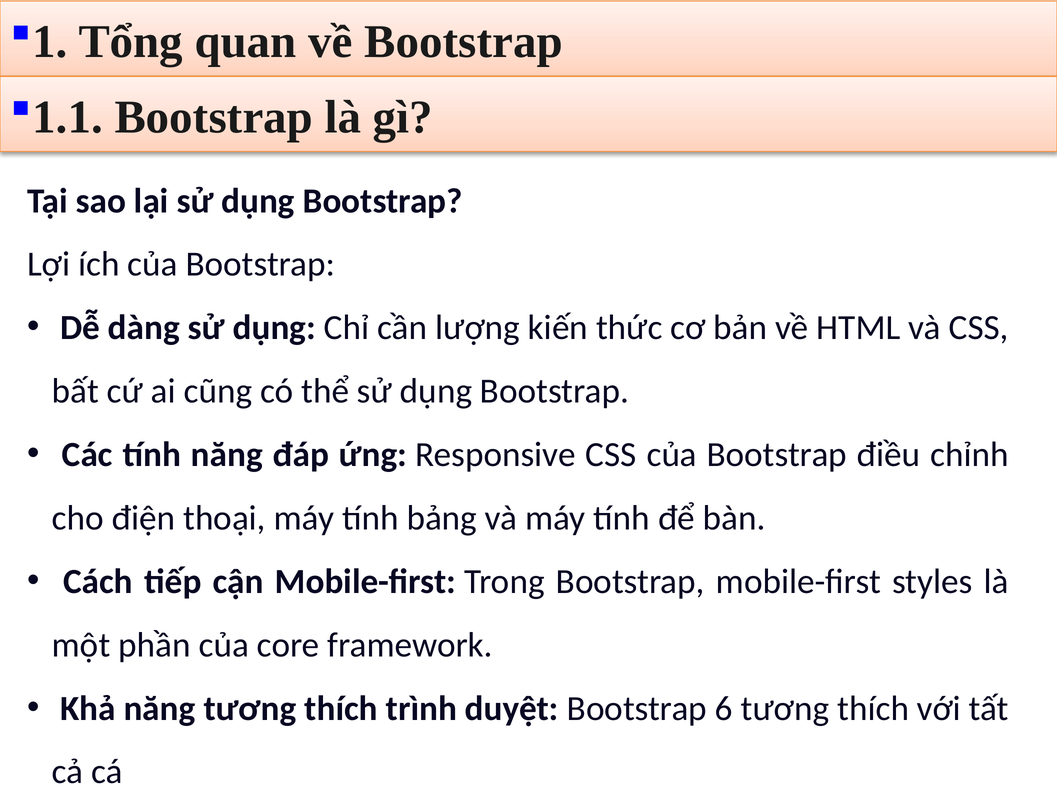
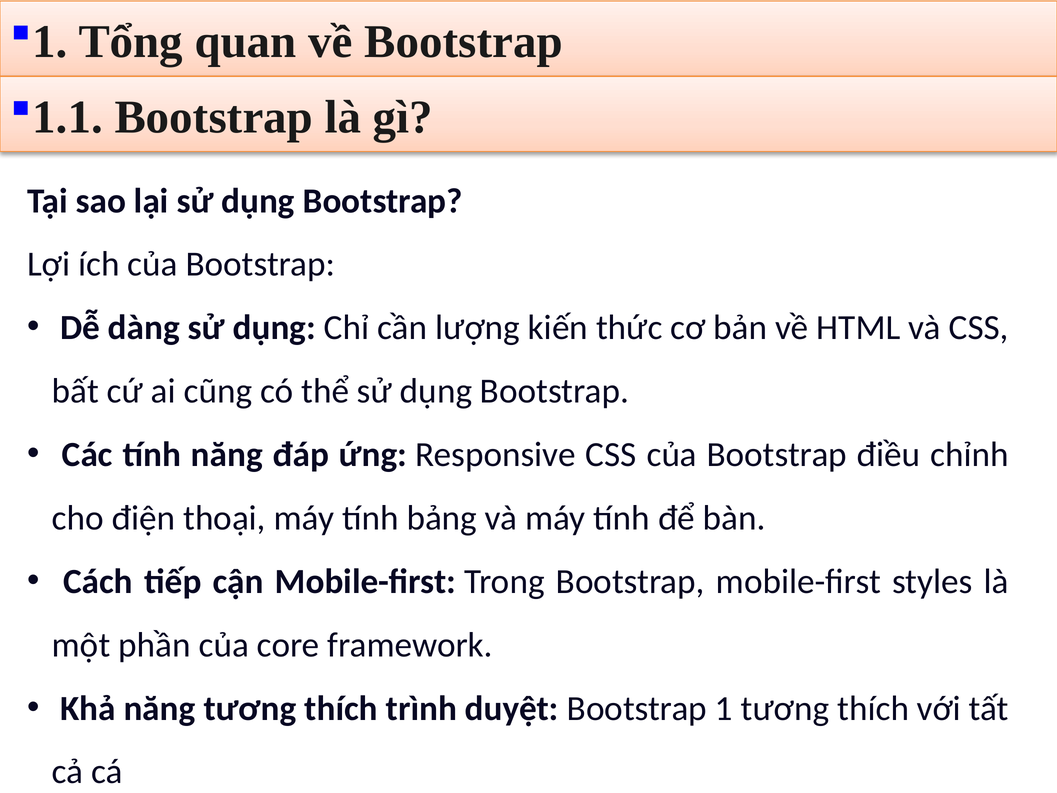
Bootstrap 6: 6 -> 1
